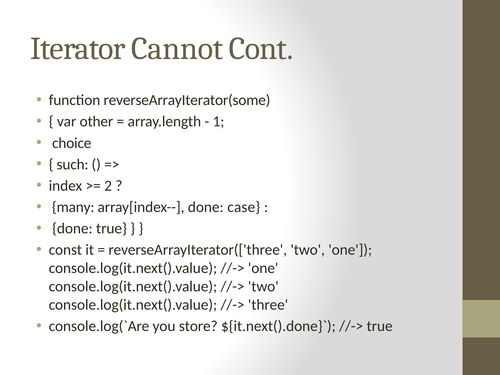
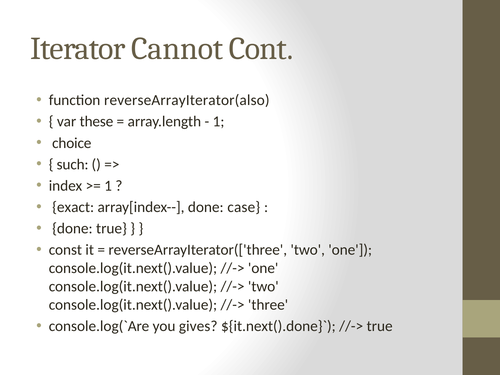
reverseArrayIterator(some: reverseArrayIterator(some -> reverseArrayIterator(also
other: other -> these
2 at (108, 186): 2 -> 1
many: many -> exact
store: store -> gives
